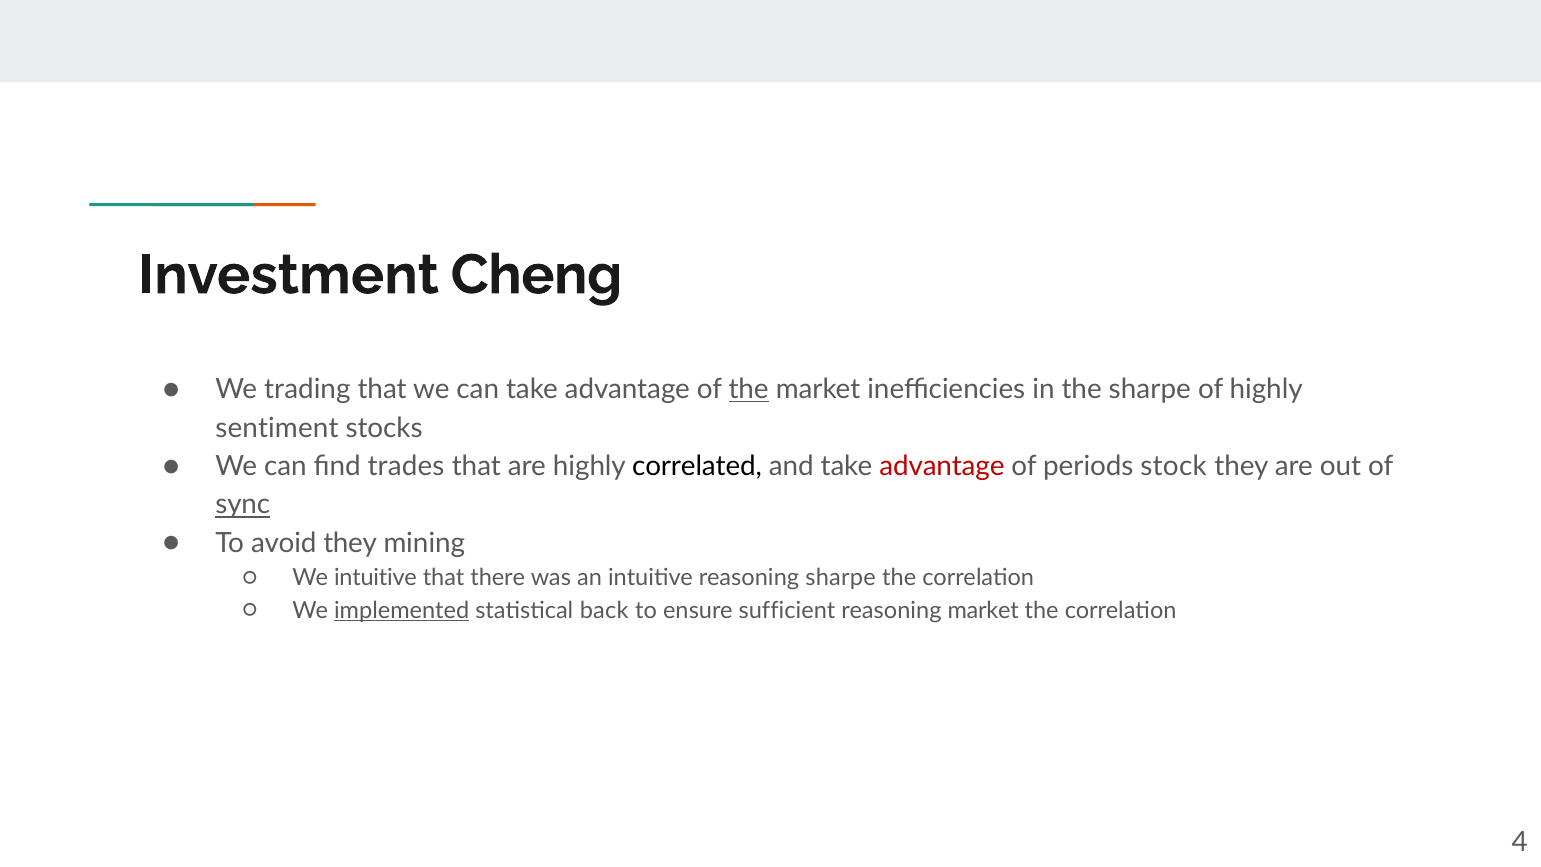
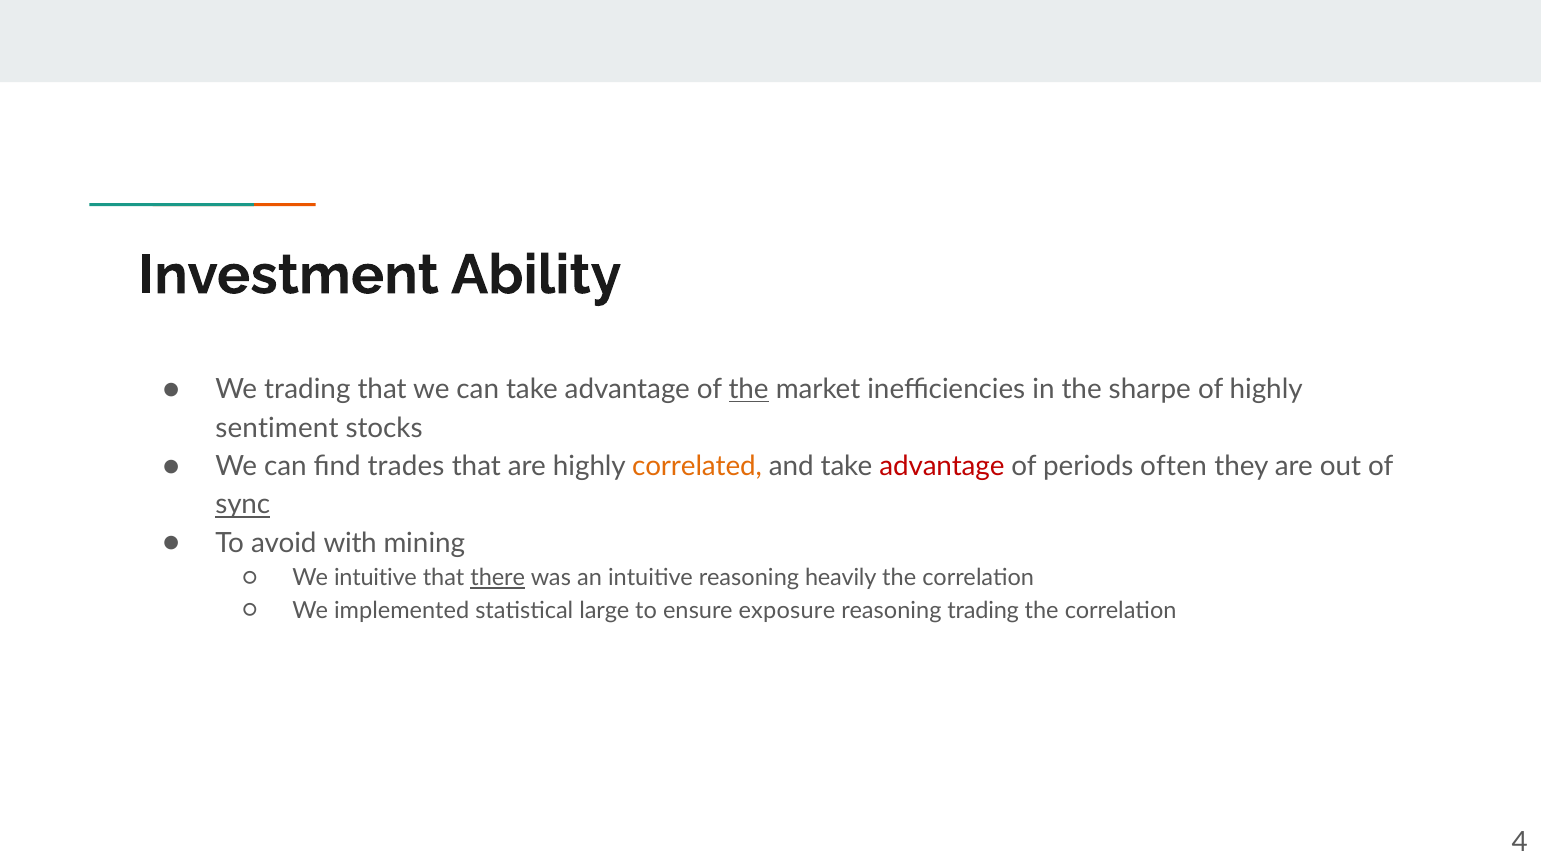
Cheng: Cheng -> Ability
correlated colour: black -> orange
stock: stock -> often
avoid they: they -> with
there underline: none -> present
reasoning sharpe: sharpe -> heavily
implemented underline: present -> none
back: back -> large
sufficient: sufficient -> exposure
reasoning market: market -> trading
